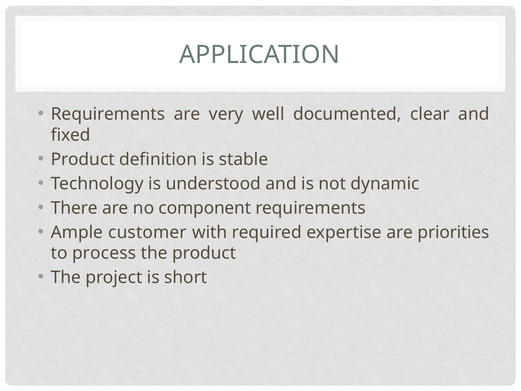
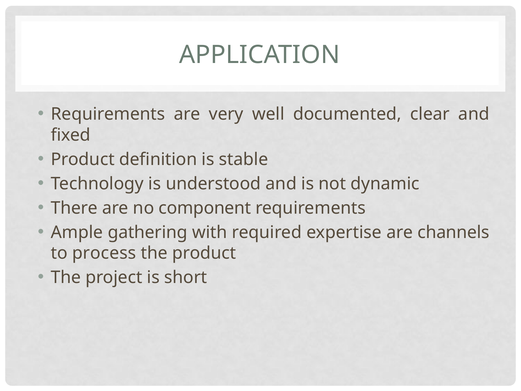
customer: customer -> gathering
priorities: priorities -> channels
